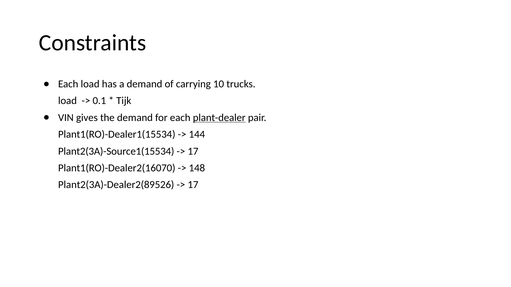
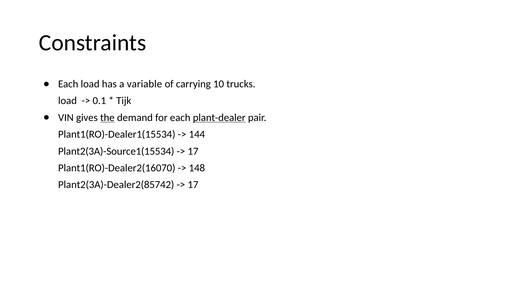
a demand: demand -> variable
the underline: none -> present
Plant2(3A)-Dealer2(89526: Plant2(3A)-Dealer2(89526 -> Plant2(3A)-Dealer2(85742
